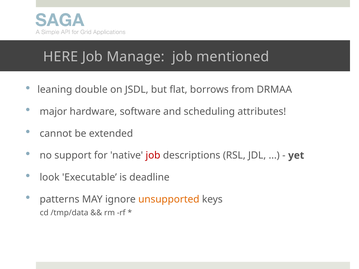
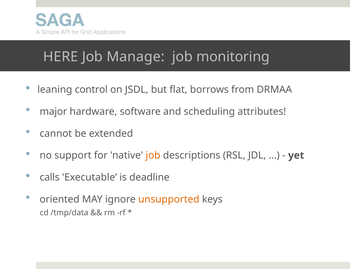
mentioned: mentioned -> monitoring
double: double -> control
job at (153, 156) colour: red -> orange
look: look -> calls
patterns: patterns -> oriented
